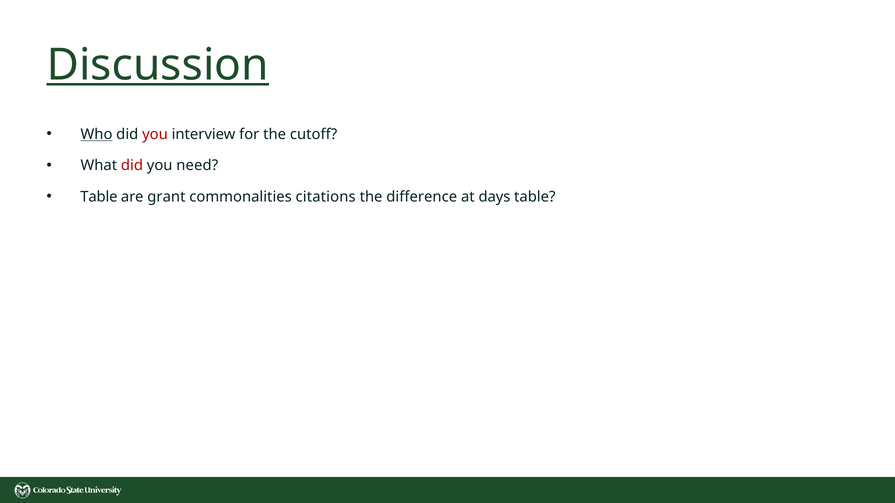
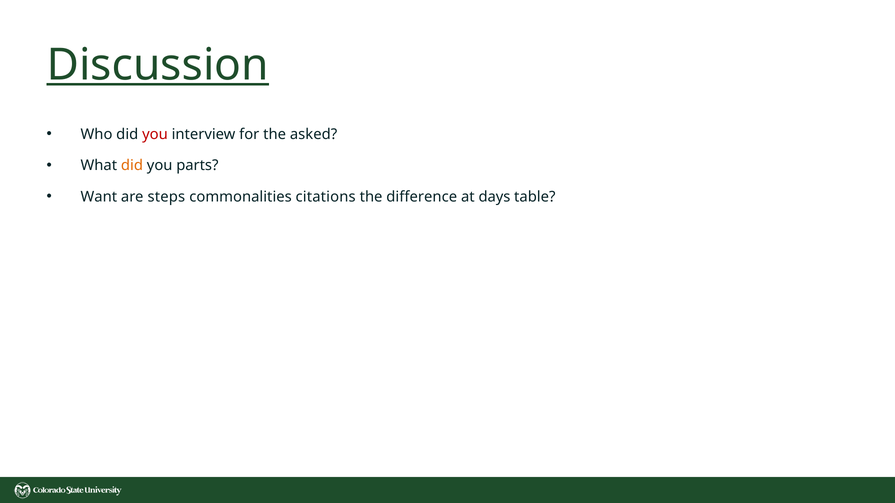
Who underline: present -> none
cutoff: cutoff -> asked
did at (132, 166) colour: red -> orange
need: need -> parts
Table at (99, 197): Table -> Want
grant: grant -> steps
